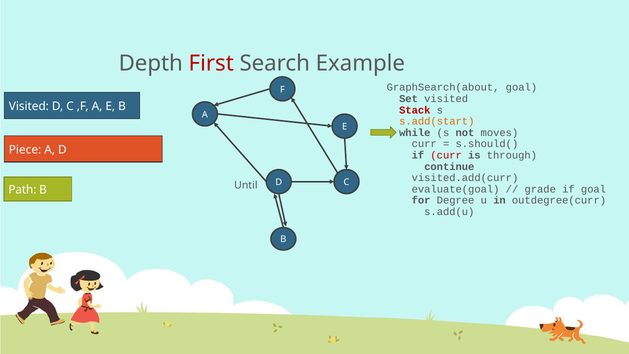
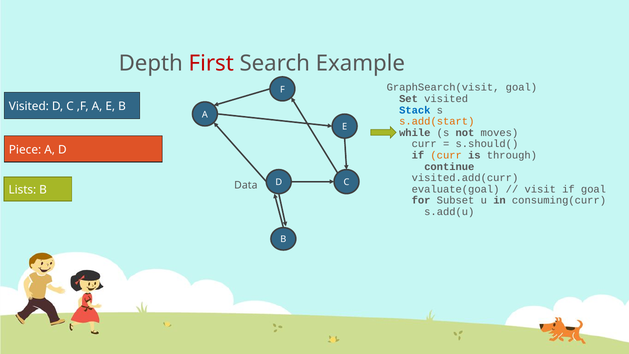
GraphSearch(about: GraphSearch(about -> GraphSearch(visit
Stack colour: red -> blue
curr at (446, 155) colour: red -> orange
Until: Until -> Data
grade: grade -> visit
Path: Path -> Lists
Degree: Degree -> Subset
outdegree(curr: outdegree(curr -> consuming(curr
